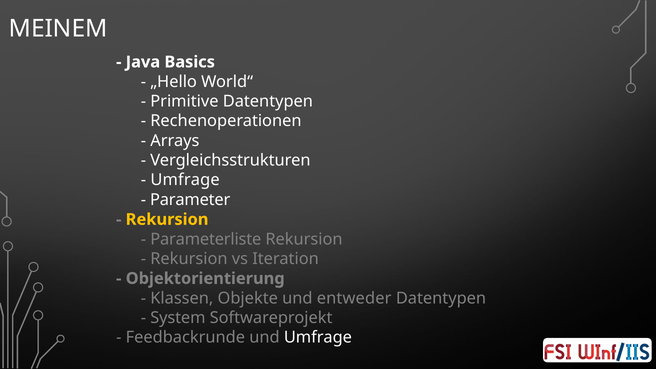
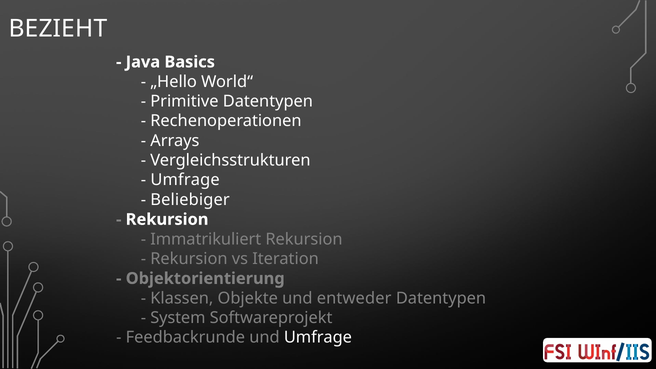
MEINEM: MEINEM -> BEZIEHT
Parameter: Parameter -> Beliebiger
Rekursion at (167, 219) colour: yellow -> white
Parameterliste: Parameterliste -> Immatrikuliert
